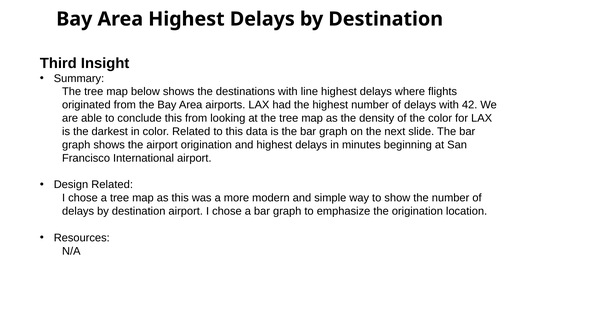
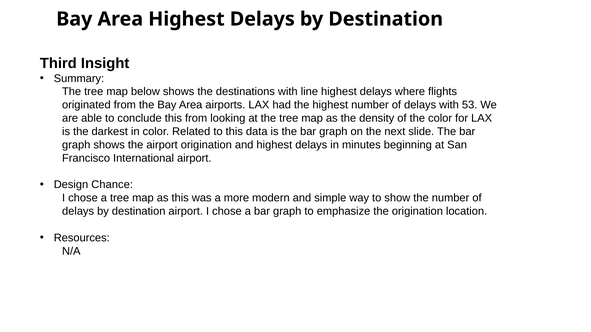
42: 42 -> 53
Design Related: Related -> Chance
